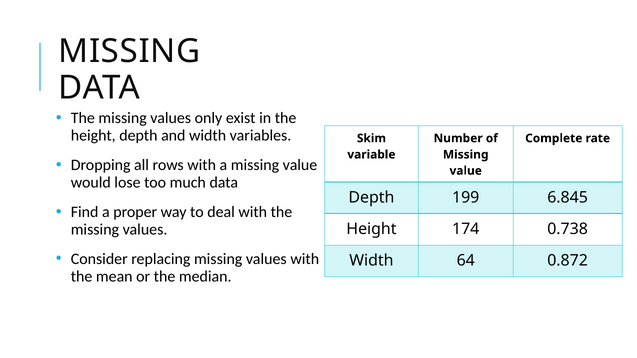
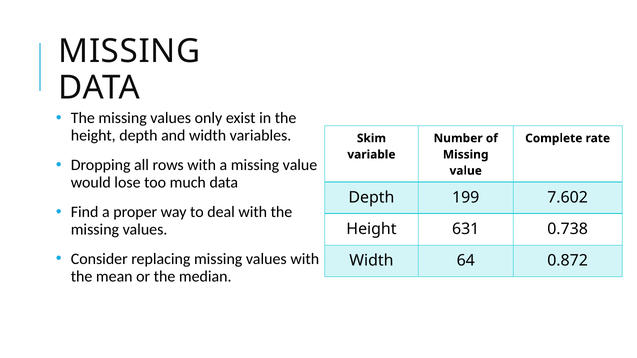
6.845: 6.845 -> 7.602
174: 174 -> 631
